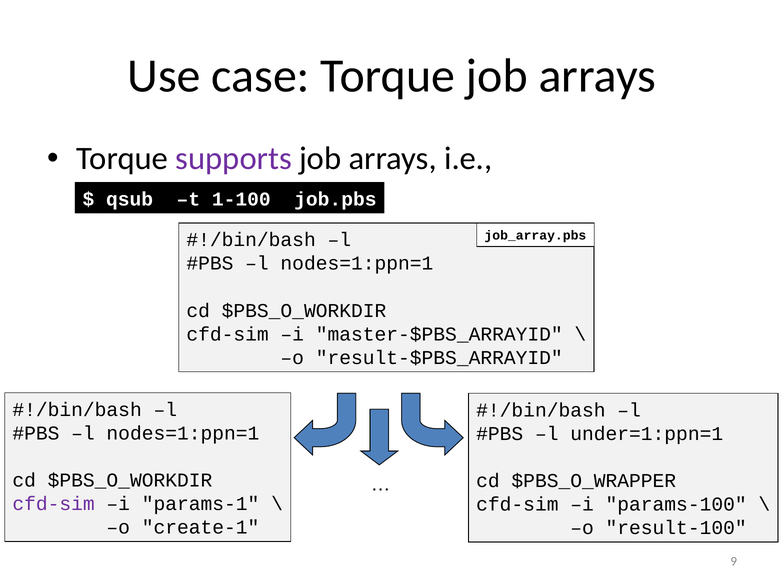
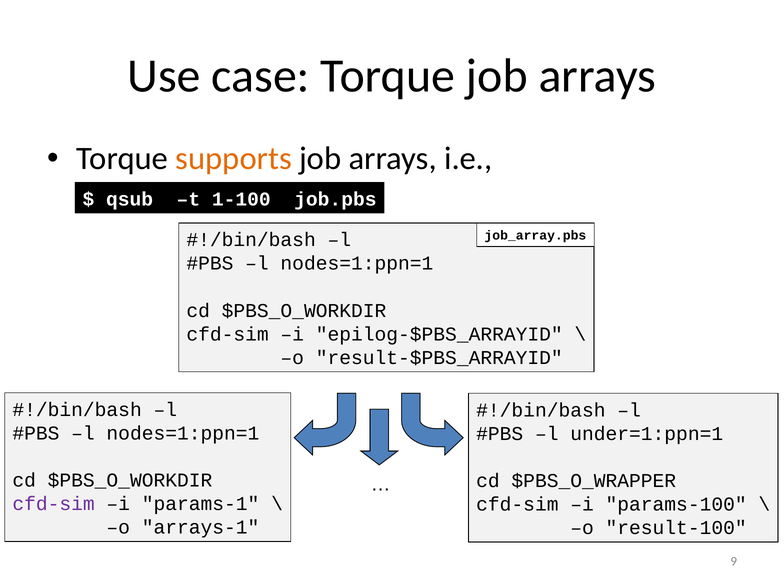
supports colour: purple -> orange
master-$PBS_ARRAYID: master-$PBS_ARRAYID -> epilog-$PBS_ARRAYID
create-1: create-1 -> arrays-1
